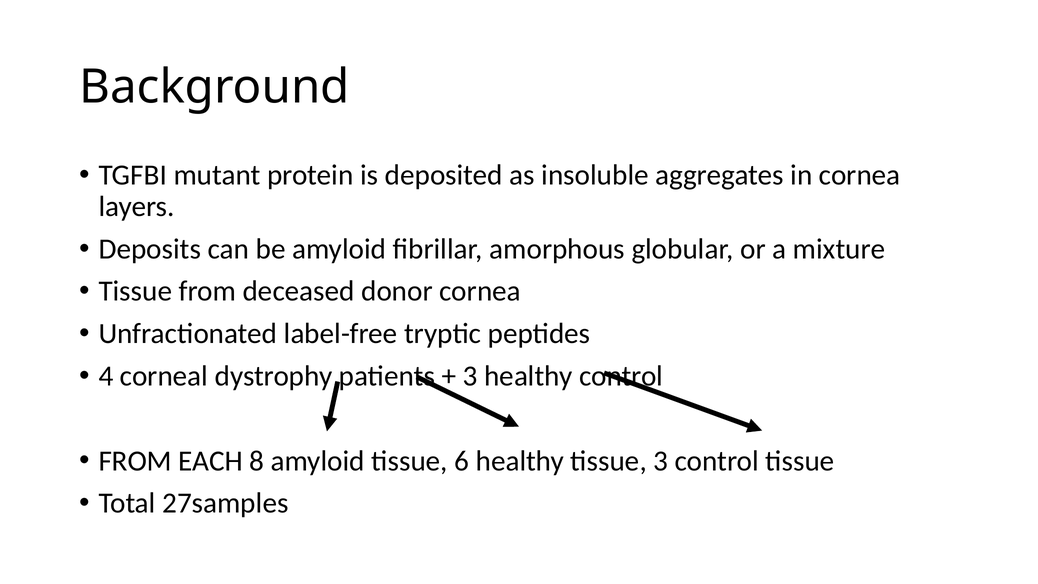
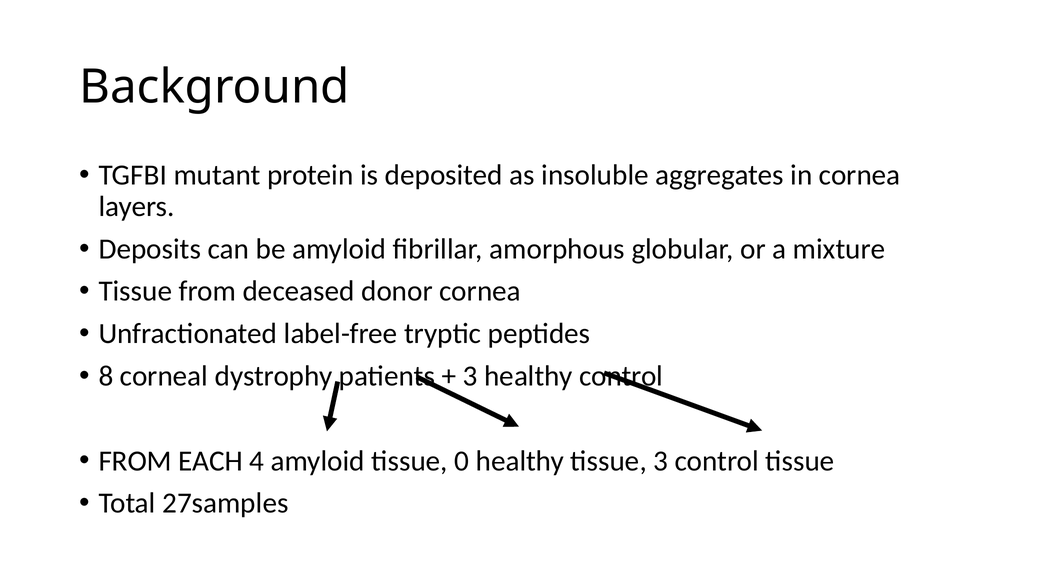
4: 4 -> 8
8: 8 -> 4
6: 6 -> 0
